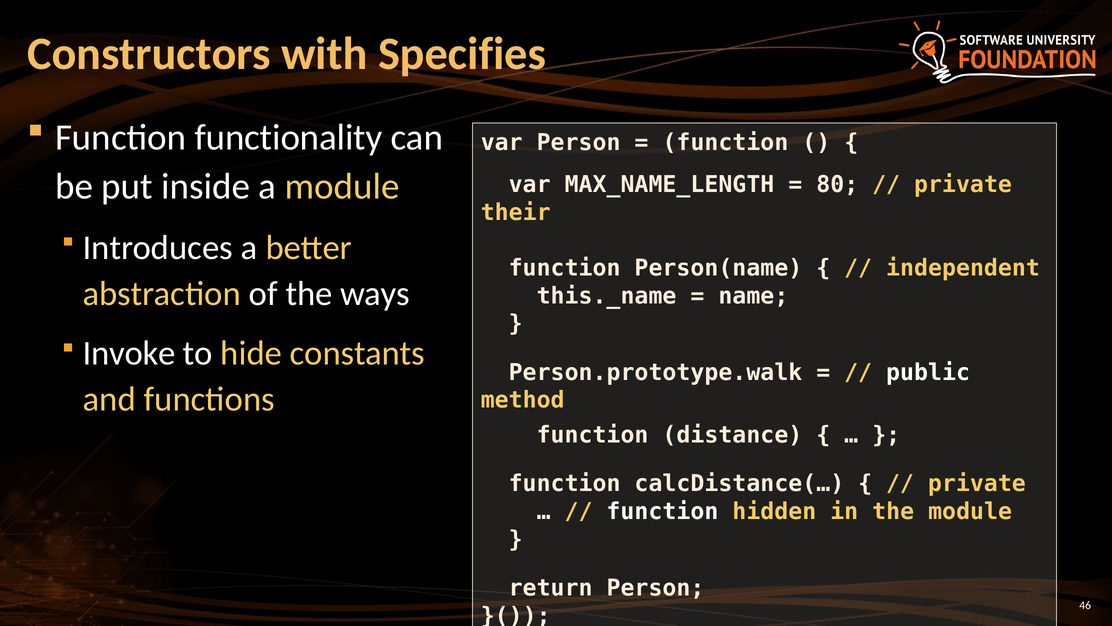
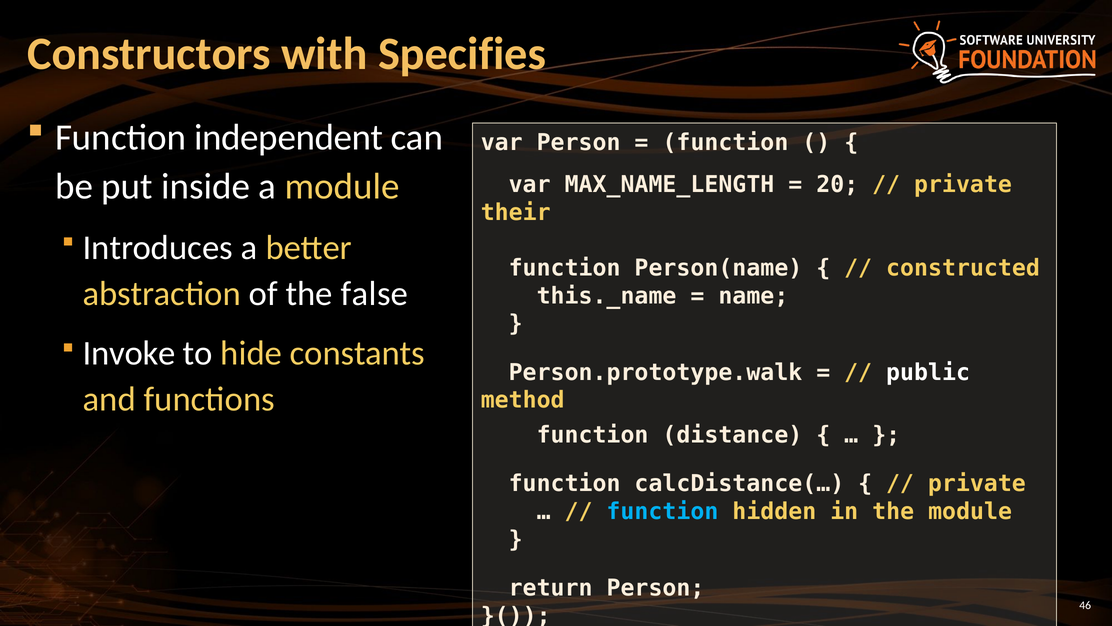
functionality: functionality -> independent
80: 80 -> 20
independent: independent -> constructed
ways: ways -> false
function at (662, 511) colour: white -> light blue
